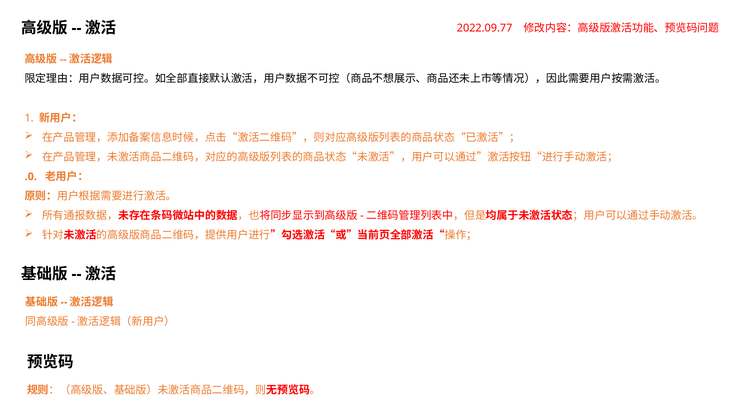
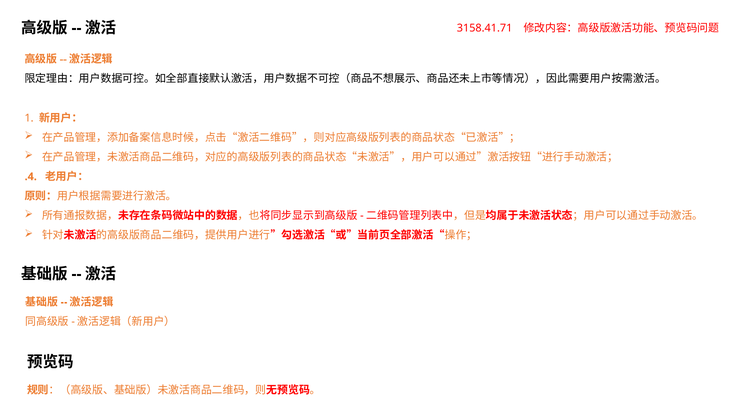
2022.09.77: 2022.09.77 -> 3158.41.71
.0: .0 -> .4
